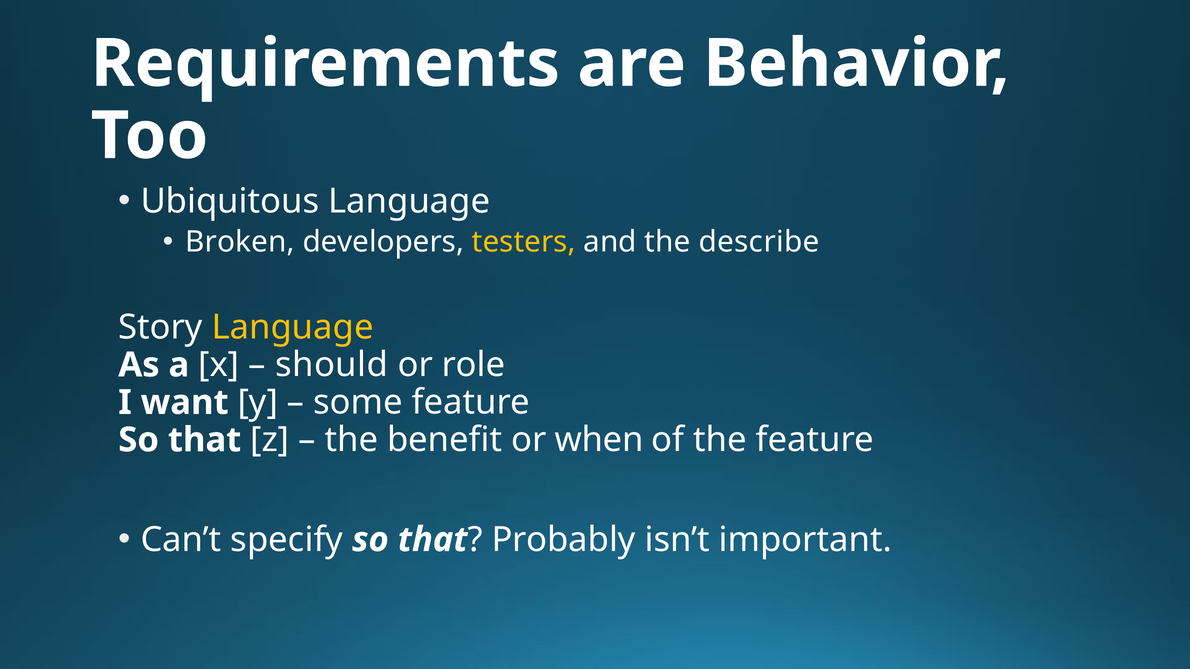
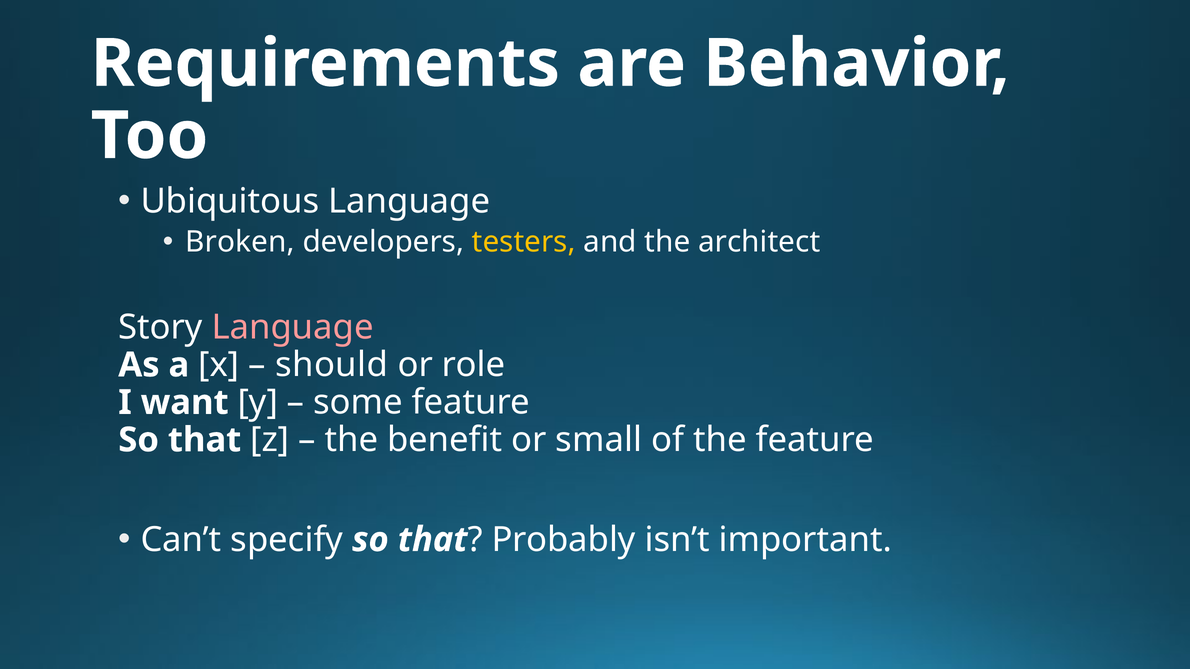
describe: describe -> architect
Language at (293, 328) colour: yellow -> pink
when: when -> small
